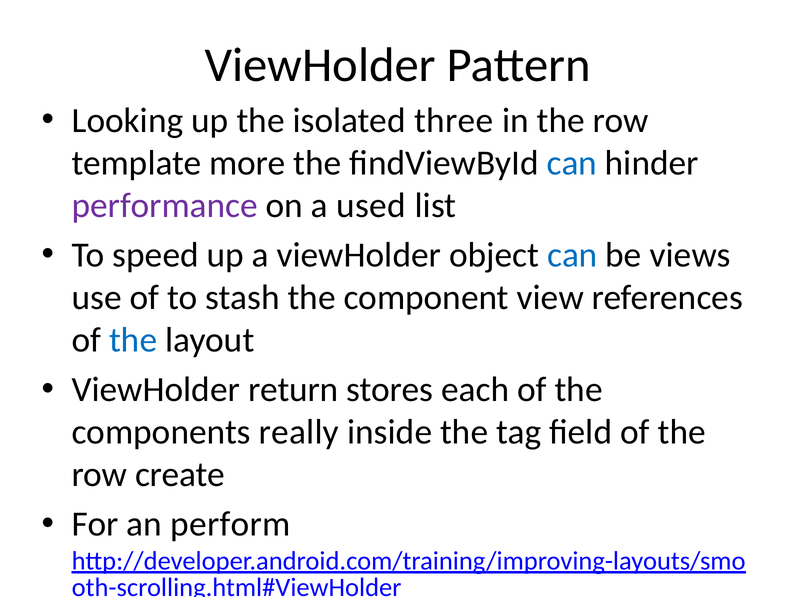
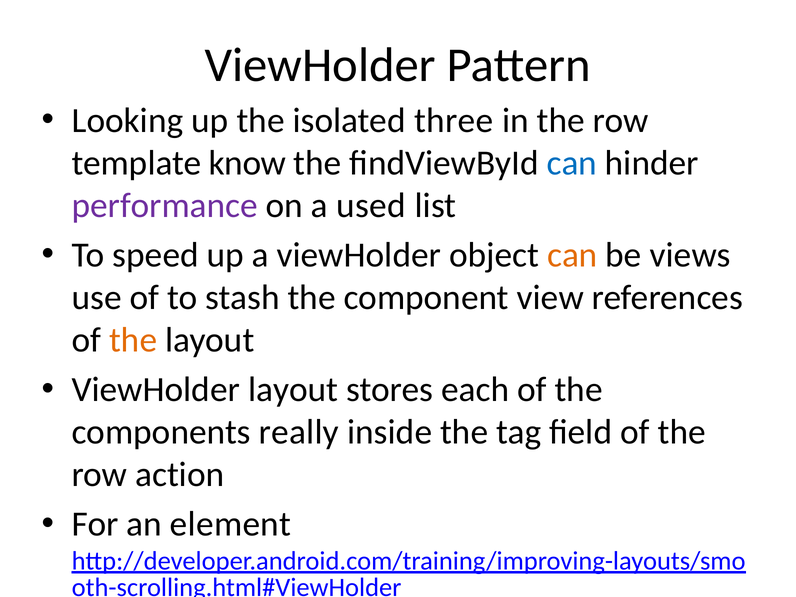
more: more -> know
can at (572, 255) colour: blue -> orange
the at (133, 340) colour: blue -> orange
ViewHolder return: return -> layout
create: create -> action
perform: perform -> element
